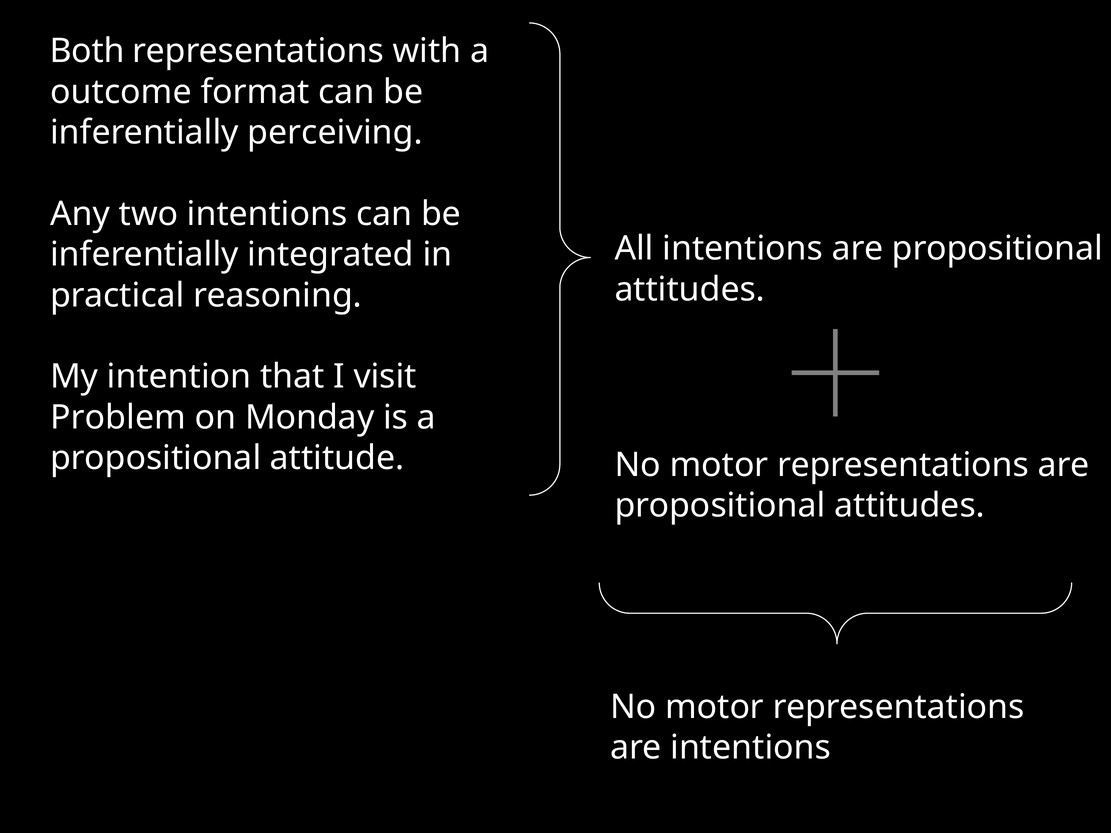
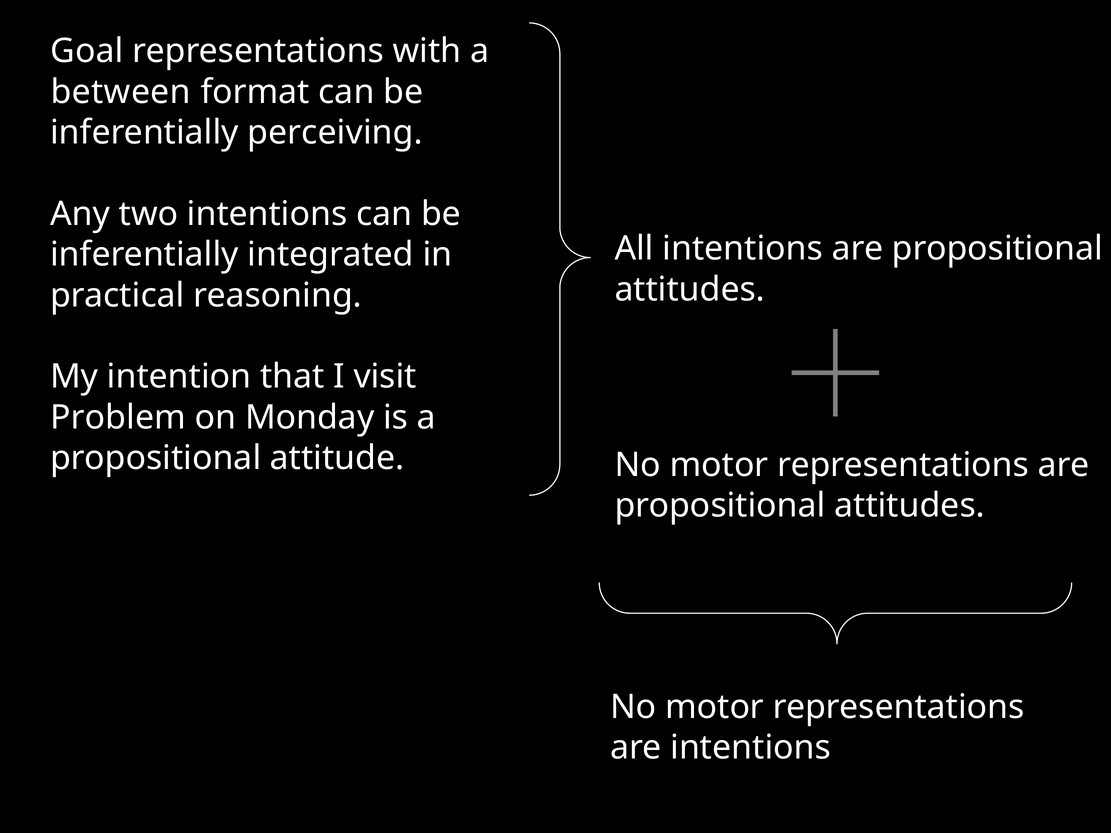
Both: Both -> Goal
outcome: outcome -> between
